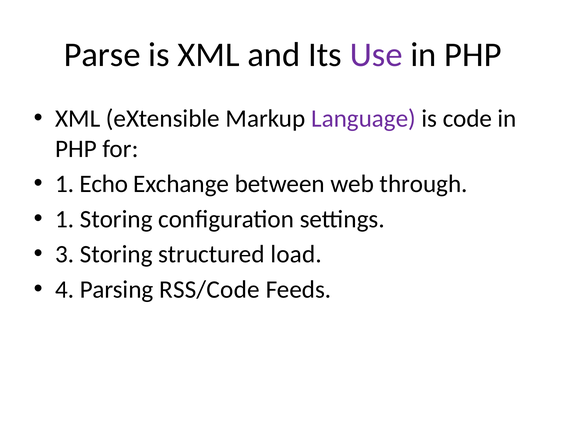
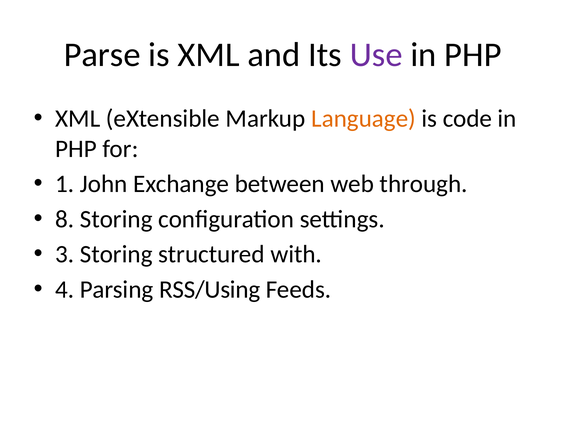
Language colour: purple -> orange
Echo: Echo -> John
1 at (65, 219): 1 -> 8
load: load -> with
RSS/Code: RSS/Code -> RSS/Using
